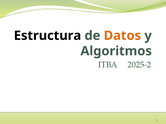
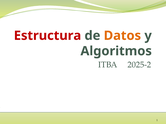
Estructura colour: black -> red
